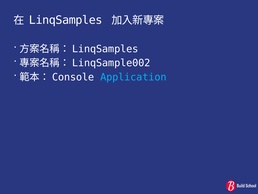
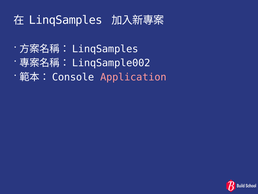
Application colour: light blue -> pink
